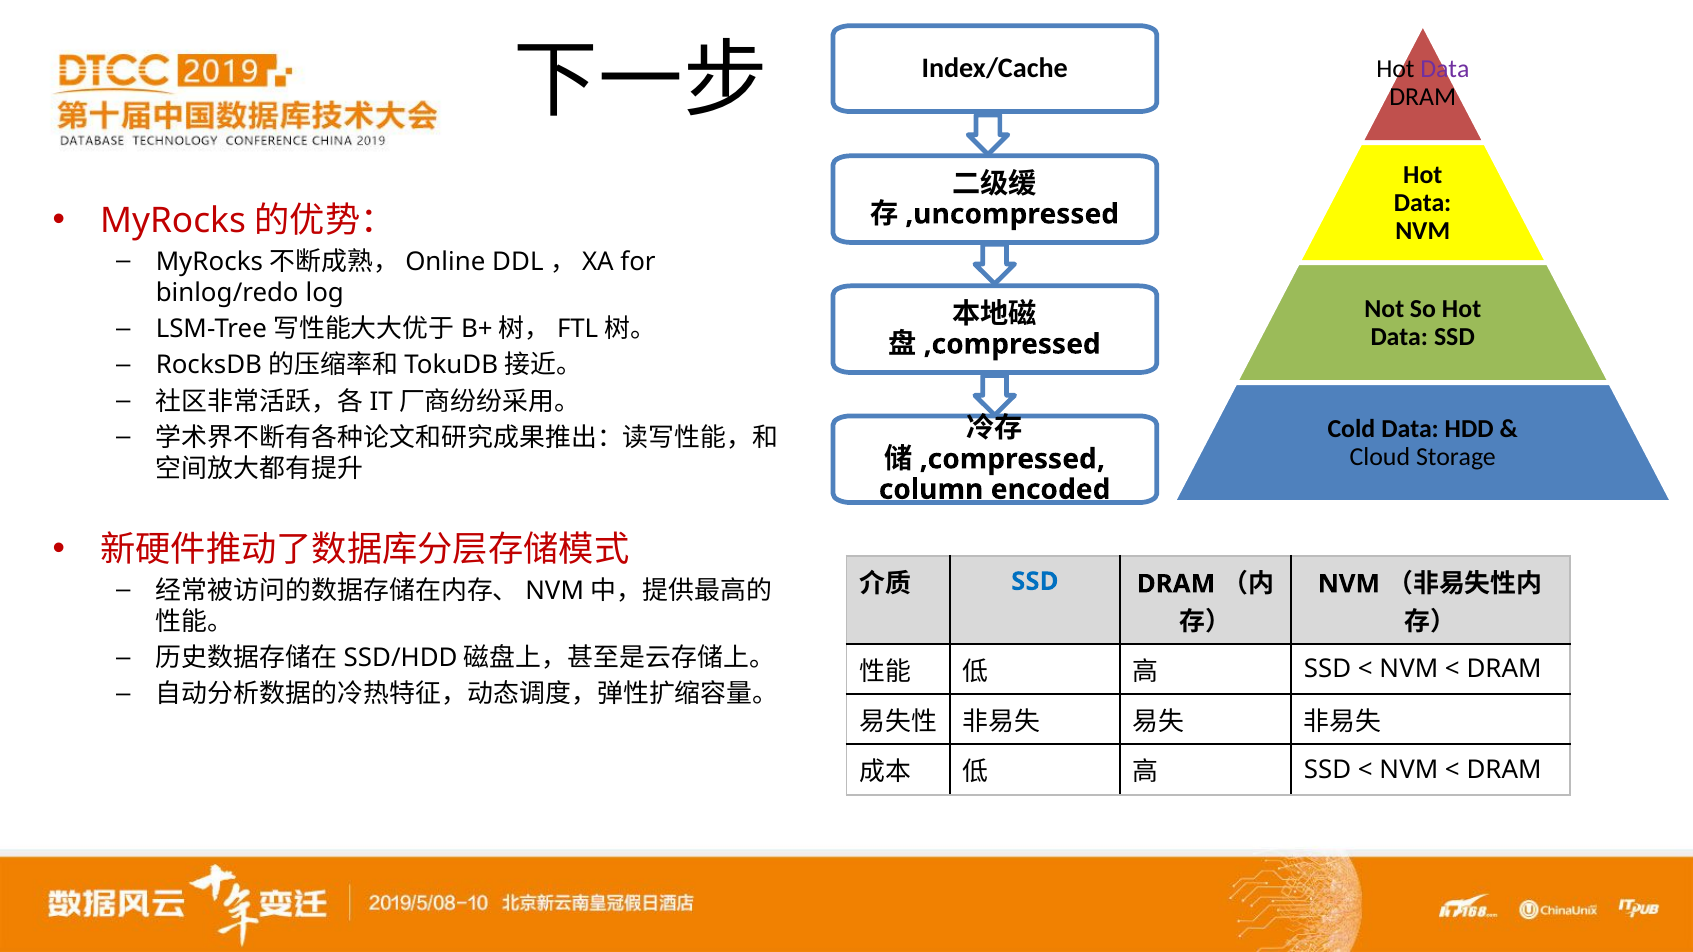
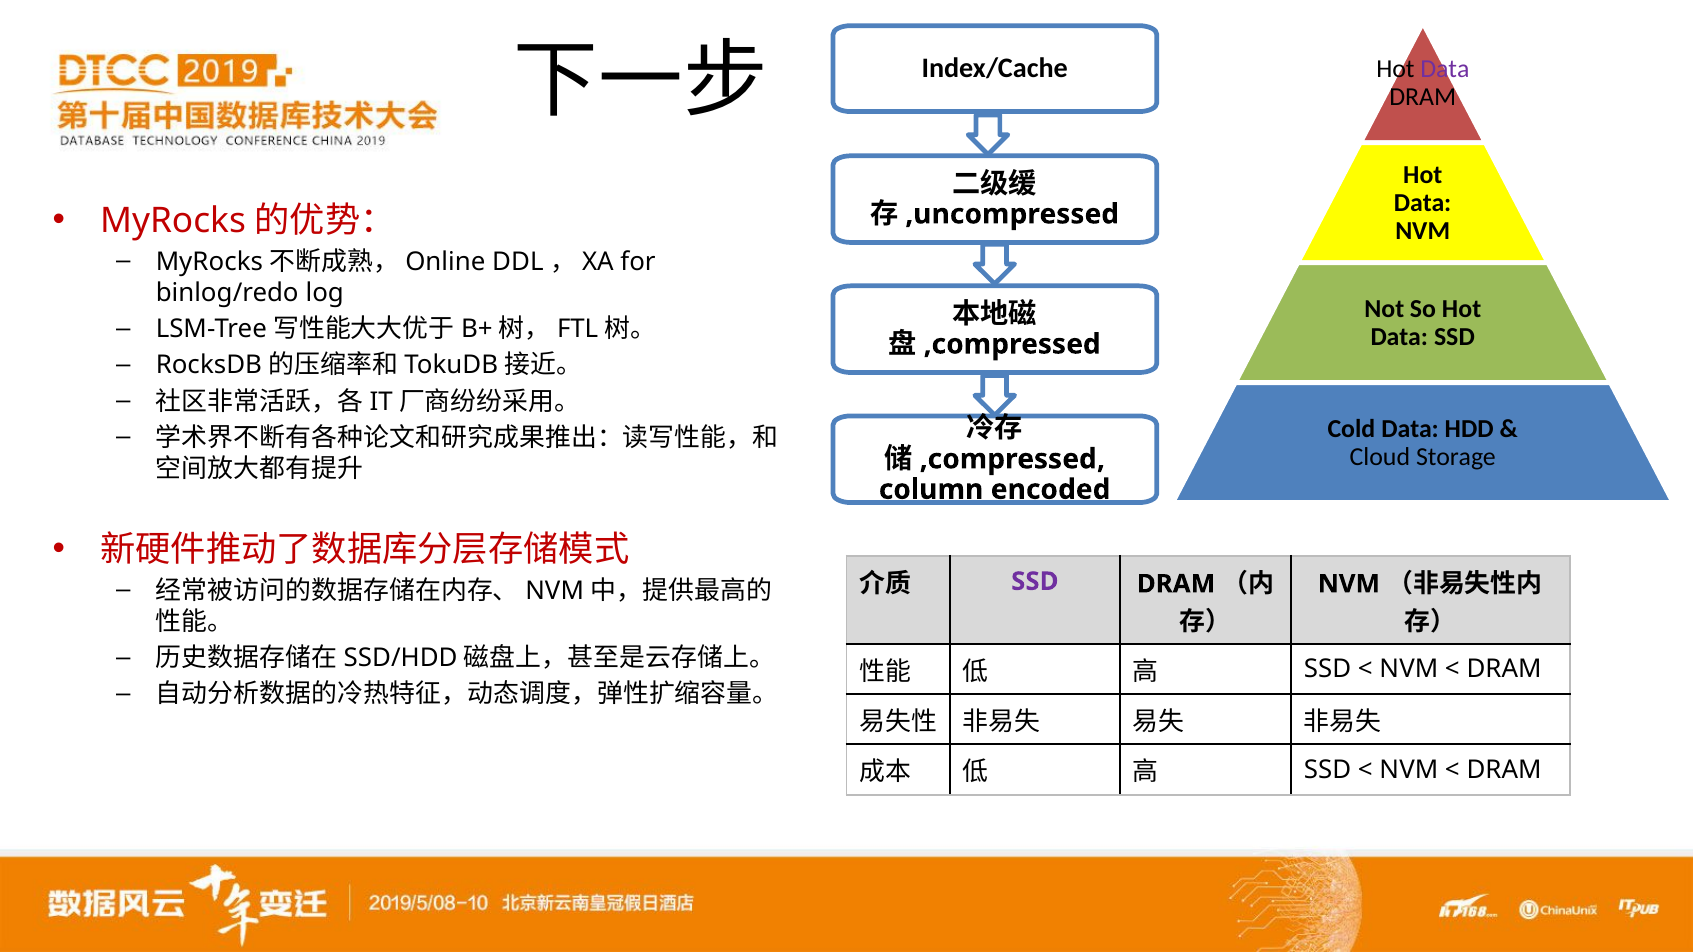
SSD at (1035, 582) colour: blue -> purple
